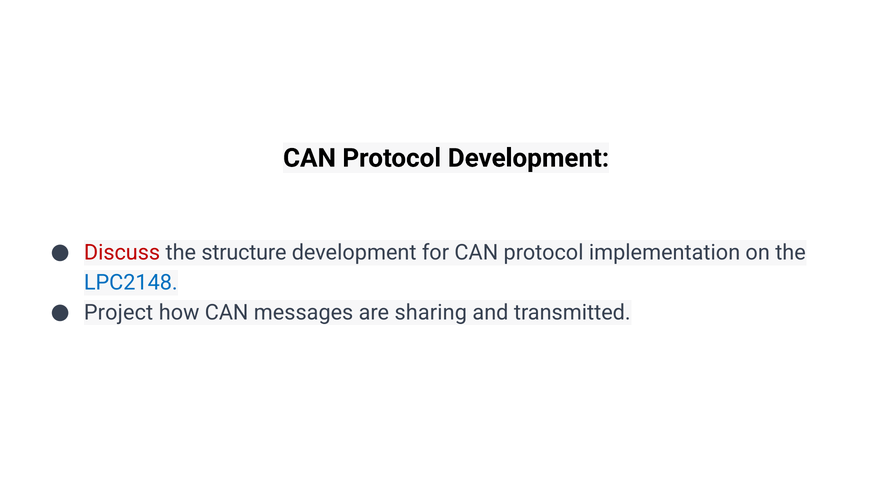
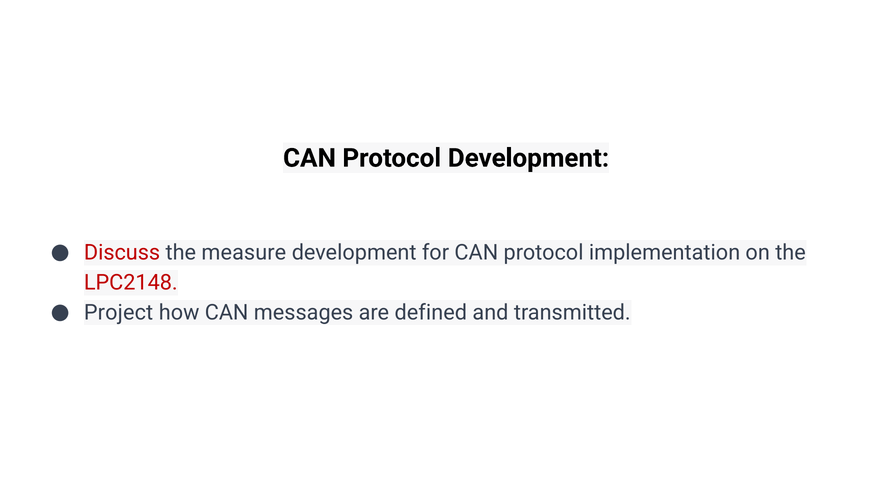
structure: structure -> measure
LPC2148 colour: blue -> red
sharing: sharing -> defined
